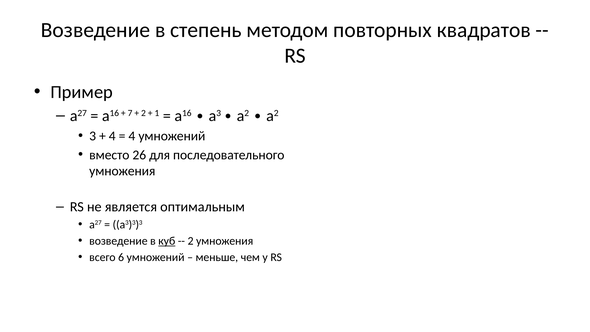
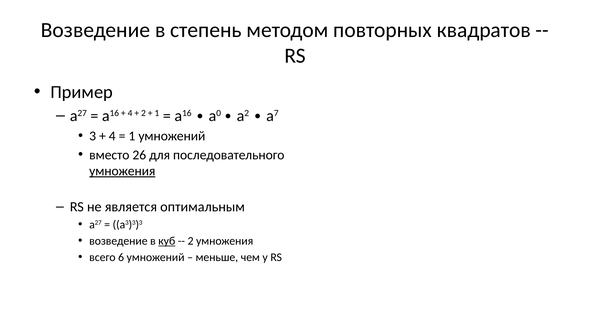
7 at (130, 113): 7 -> 4
3 at (219, 113): 3 -> 0
2 at (276, 113): 2 -> 7
4 at (132, 136): 4 -> 1
умножения at (122, 171) underline: none -> present
